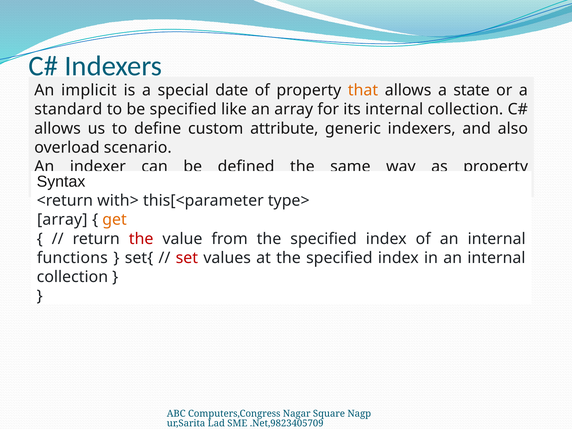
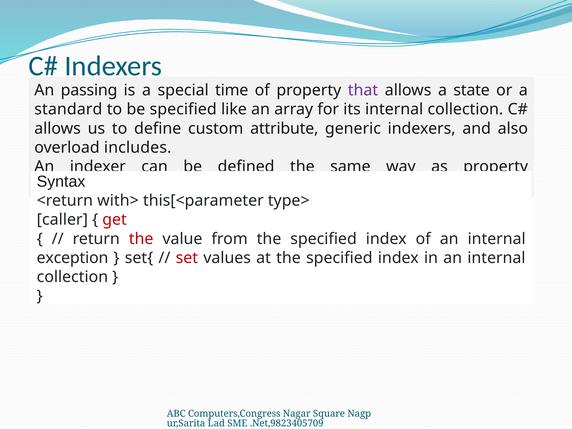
implicit: implicit -> passing
date: date -> time
that colour: orange -> purple
scenario: scenario -> includes
array at (62, 220): array -> caller
get colour: orange -> red
functions: functions -> exception
